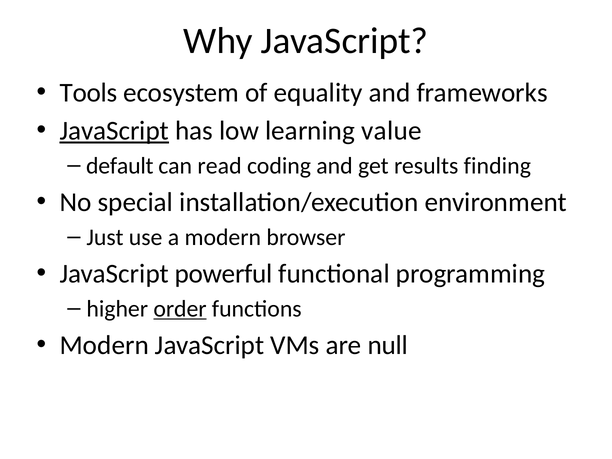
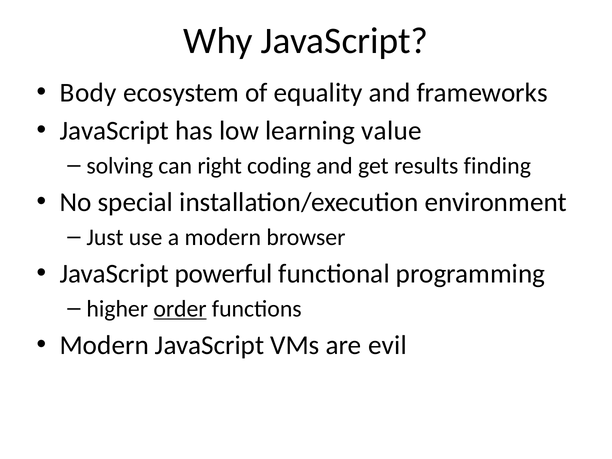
Tools: Tools -> Body
JavaScript at (114, 131) underline: present -> none
default: default -> solving
read: read -> right
null: null -> evil
